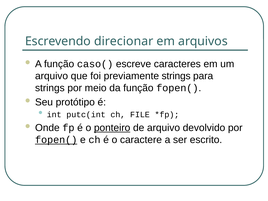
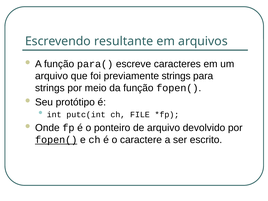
direcionar: direcionar -> resultante
caso(: caso( -> para(
ponteiro underline: present -> none
